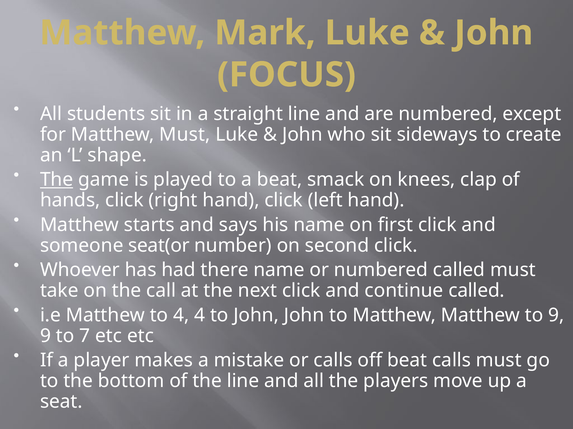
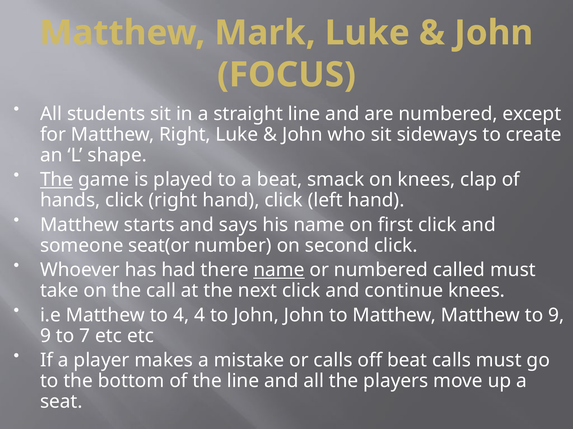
Matthew Must: Must -> Right
name at (279, 270) underline: none -> present
continue called: called -> knees
